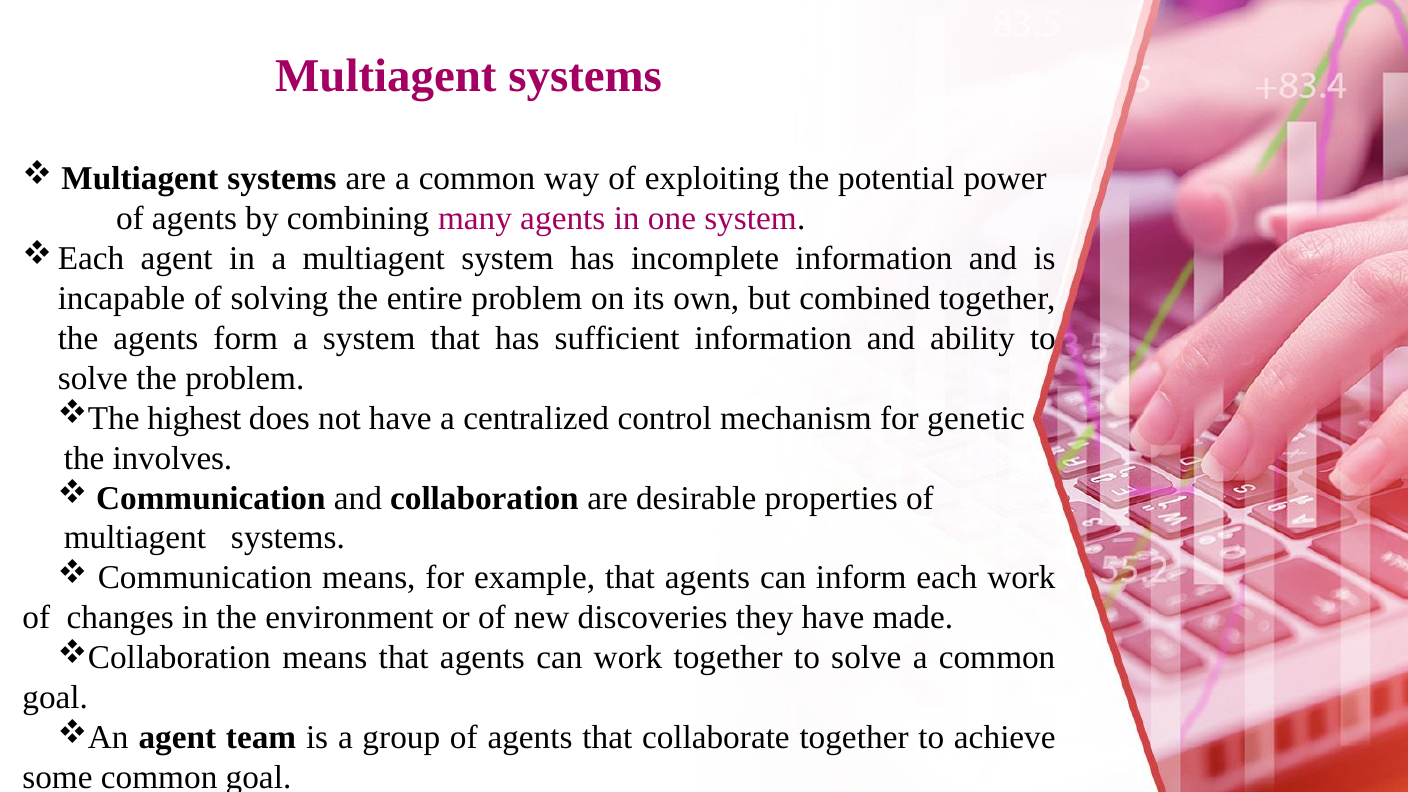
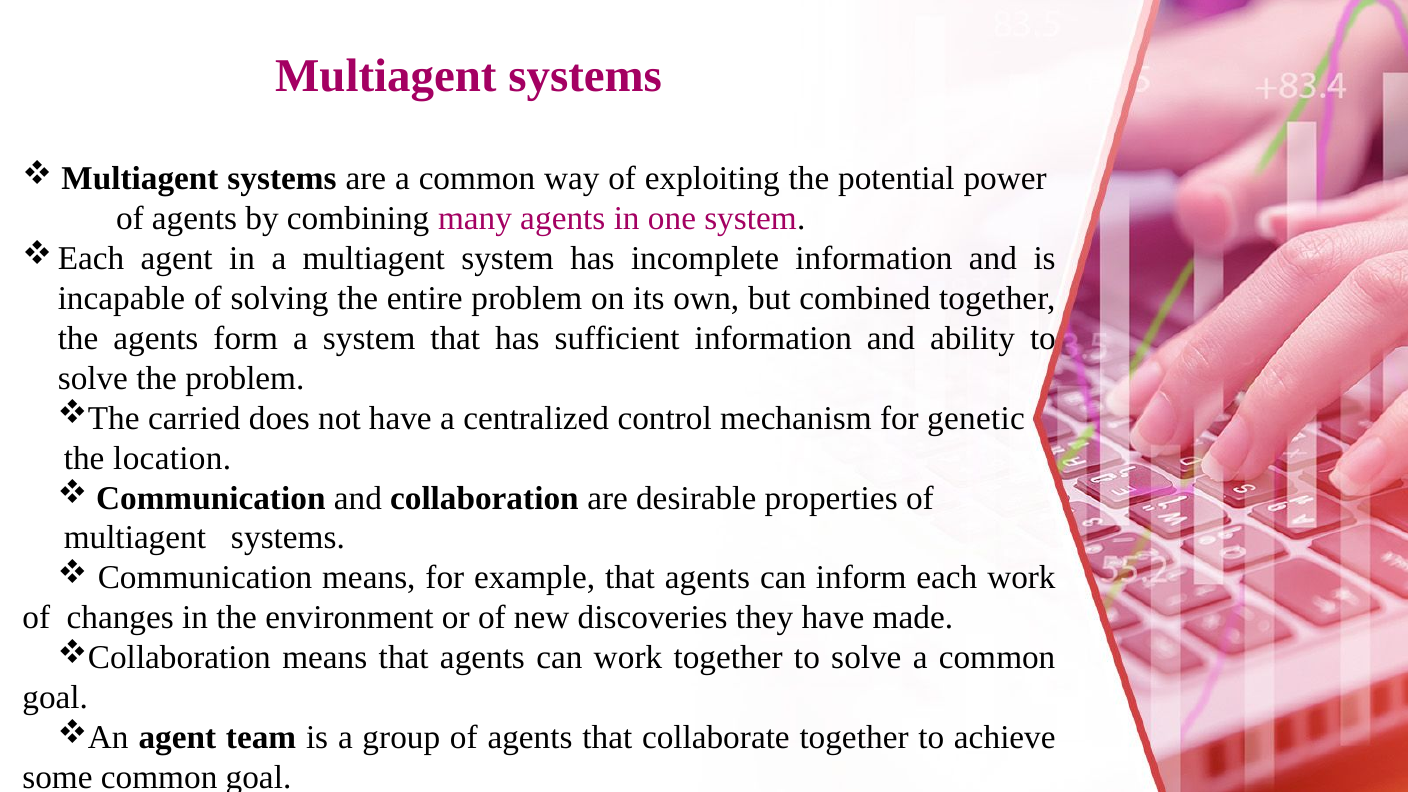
highest: highest -> carried
involves: involves -> location
